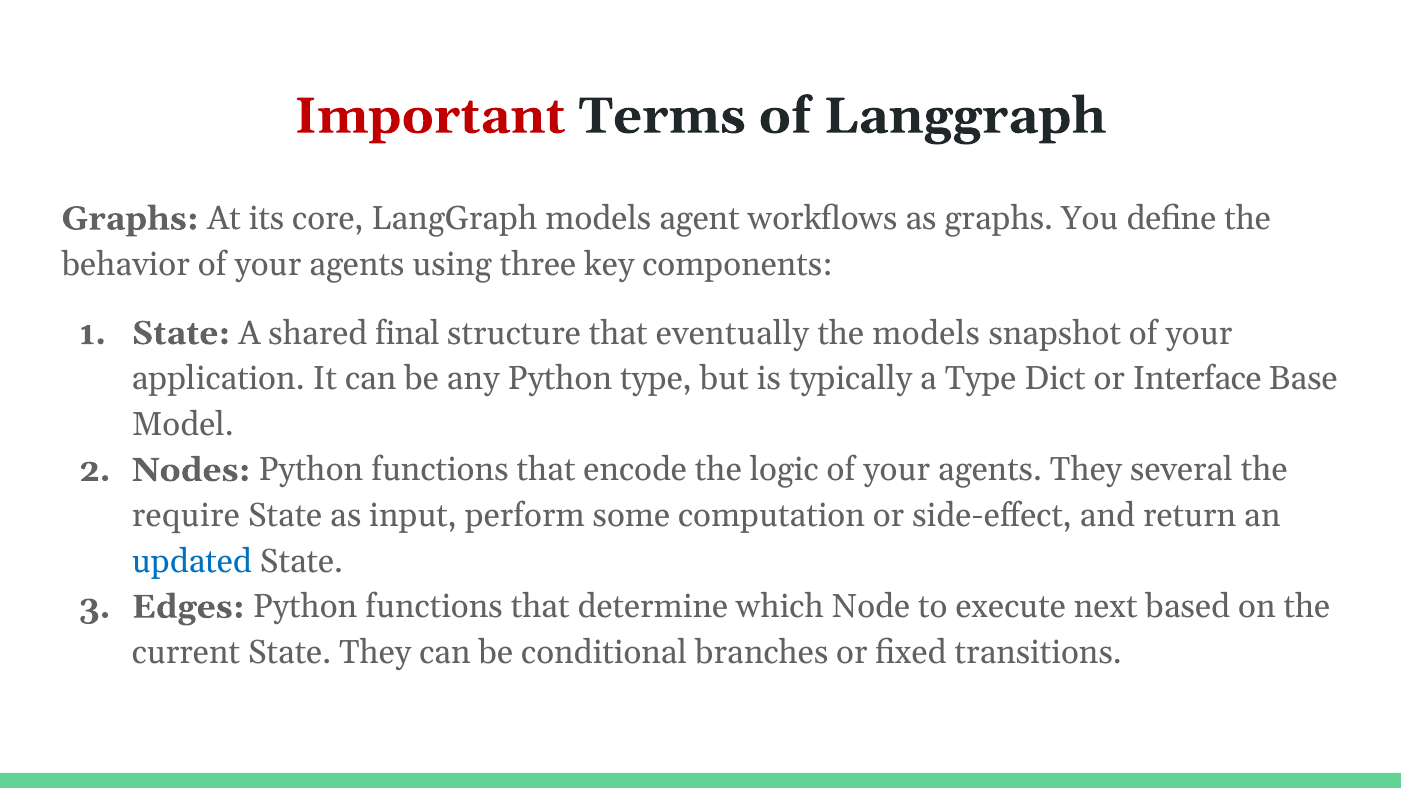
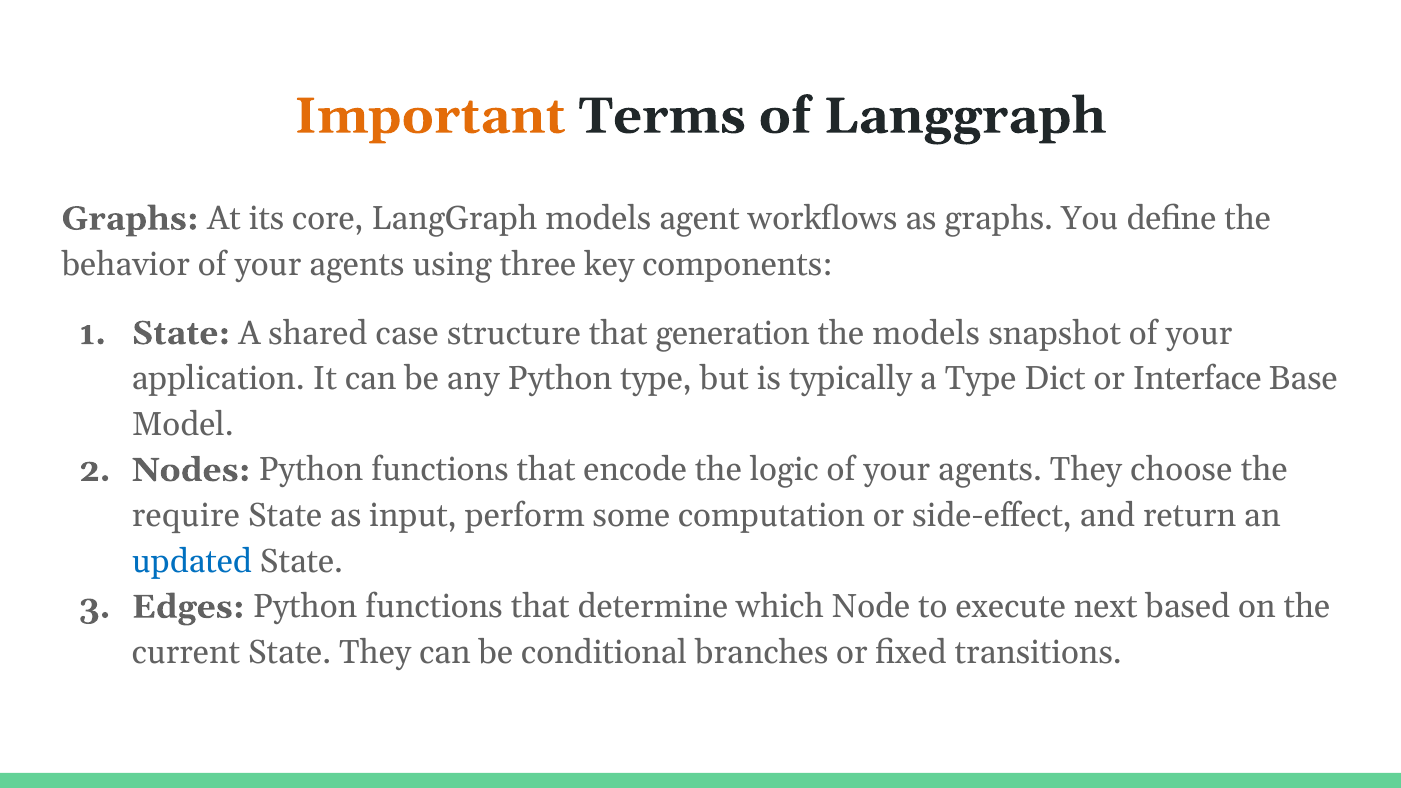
Important colour: red -> orange
final: final -> case
eventually: eventually -> generation
several: several -> choose
